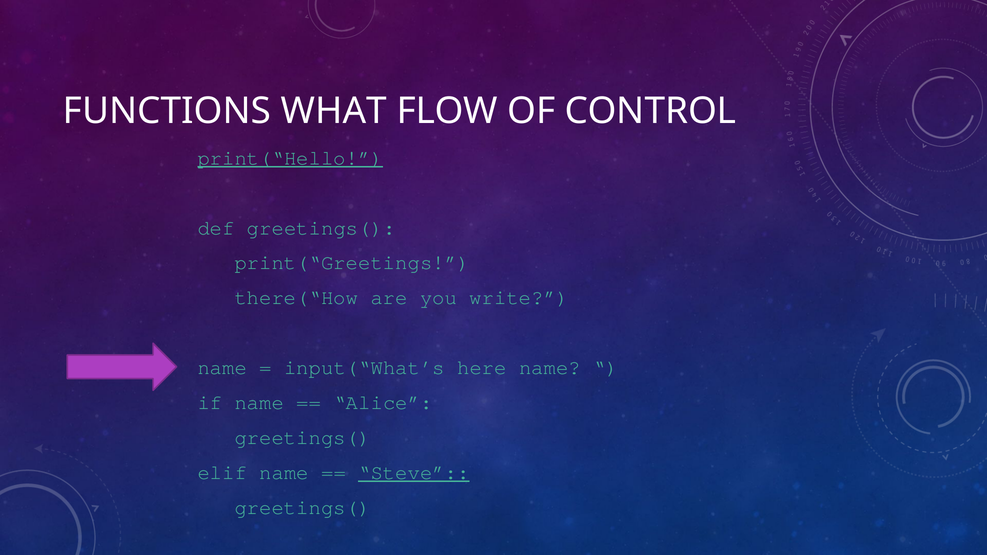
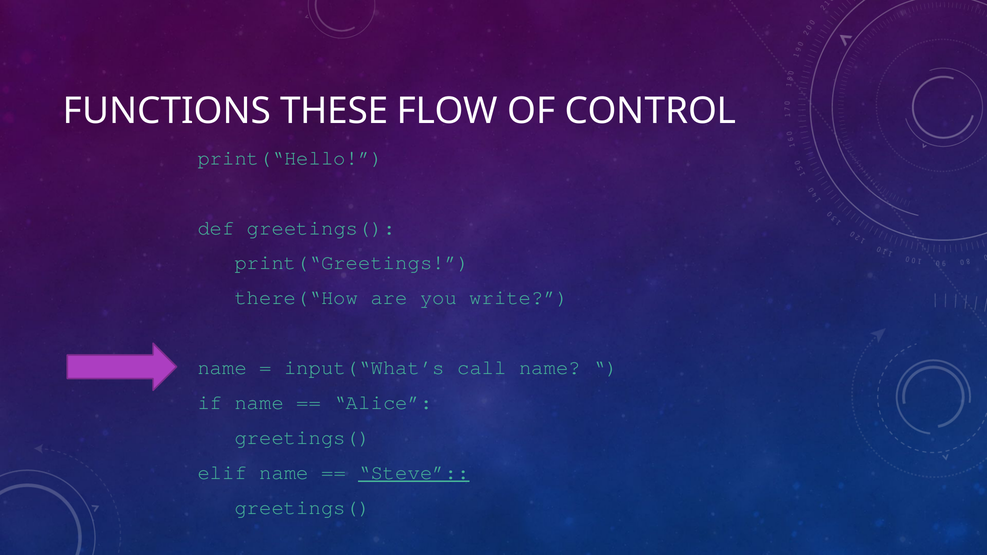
WHAT: WHAT -> THESE
print(“Hello underline: present -> none
here: here -> call
